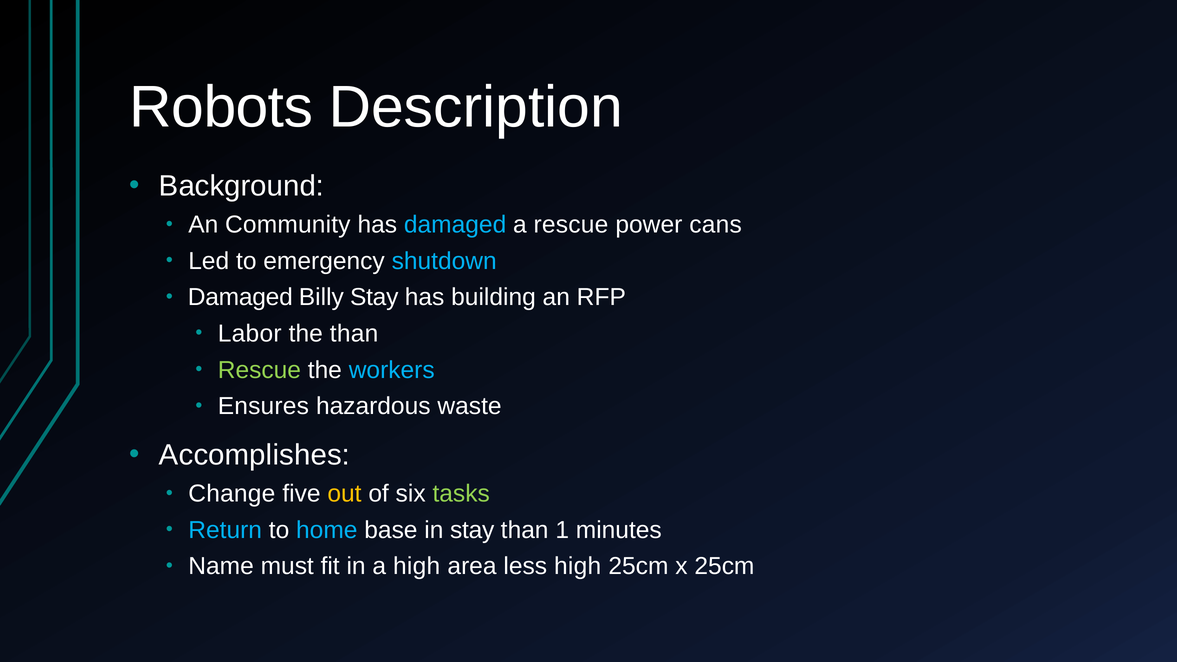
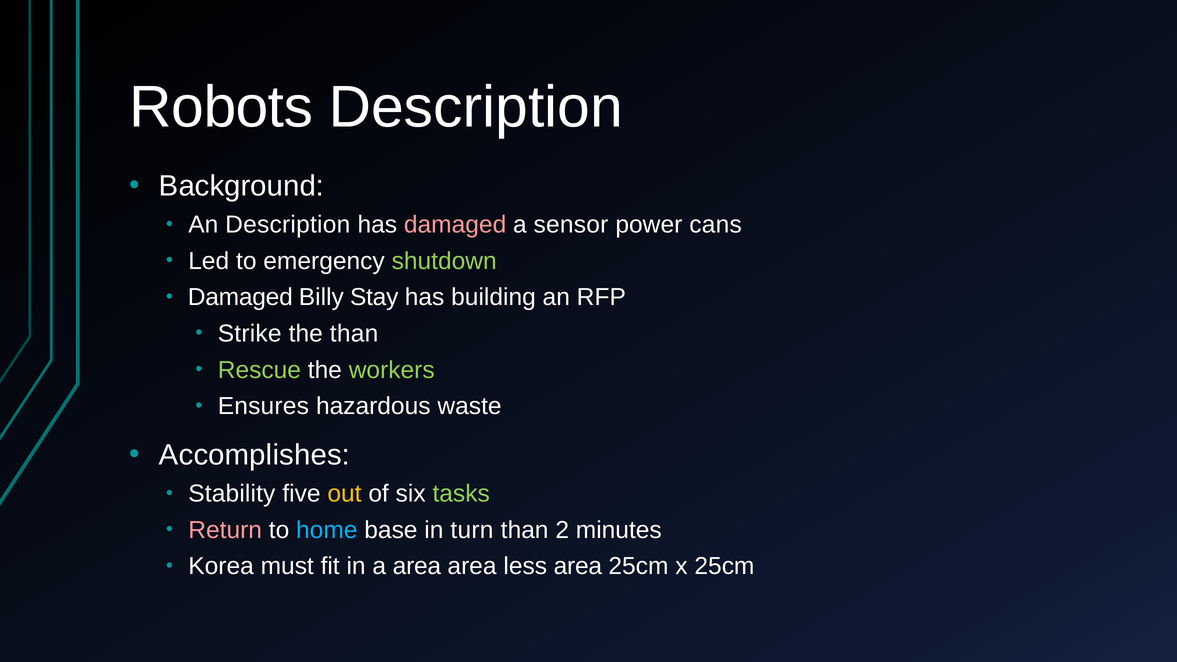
An Community: Community -> Description
damaged at (455, 225) colour: light blue -> pink
a rescue: rescue -> sensor
shutdown colour: light blue -> light green
Labor: Labor -> Strike
workers colour: light blue -> light green
Change: Change -> Stability
Return colour: light blue -> pink
in stay: stay -> turn
1: 1 -> 2
Name: Name -> Korea
a high: high -> area
less high: high -> area
